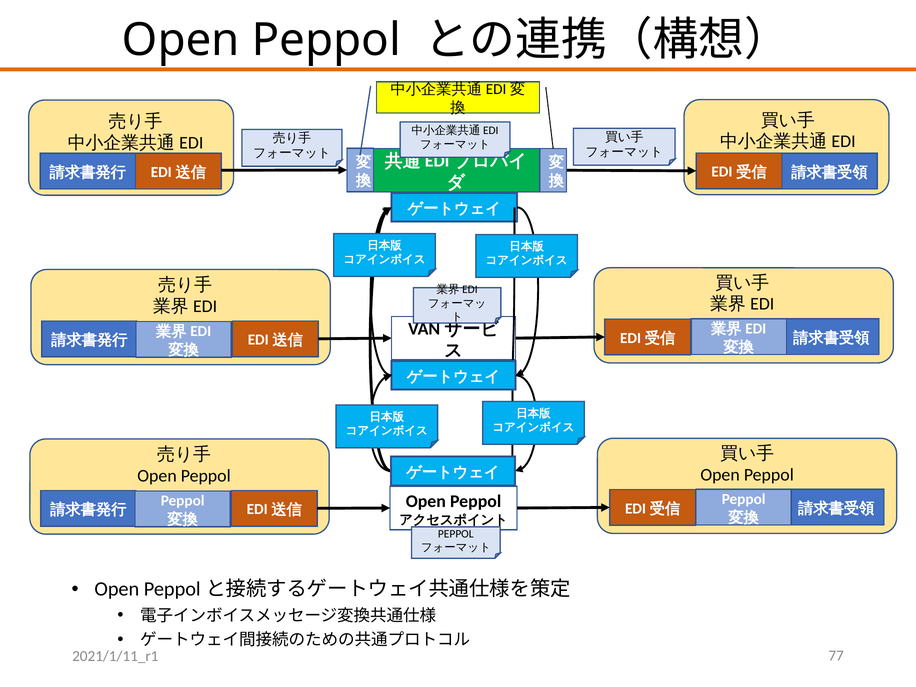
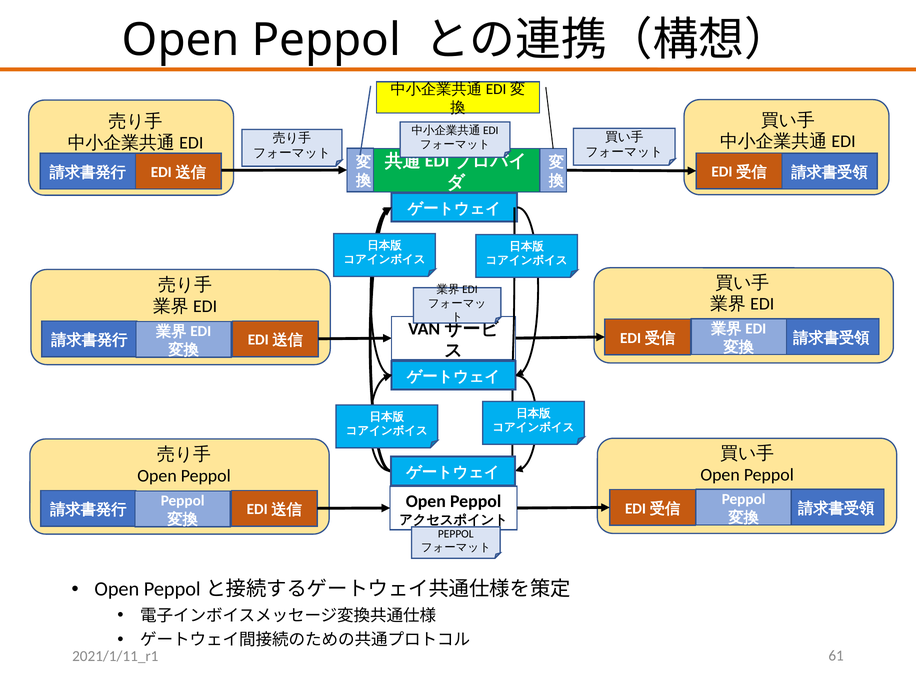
77: 77 -> 61
